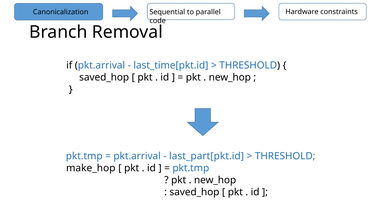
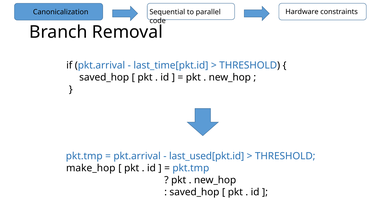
last_part[pkt.id: last_part[pkt.id -> last_used[pkt.id
